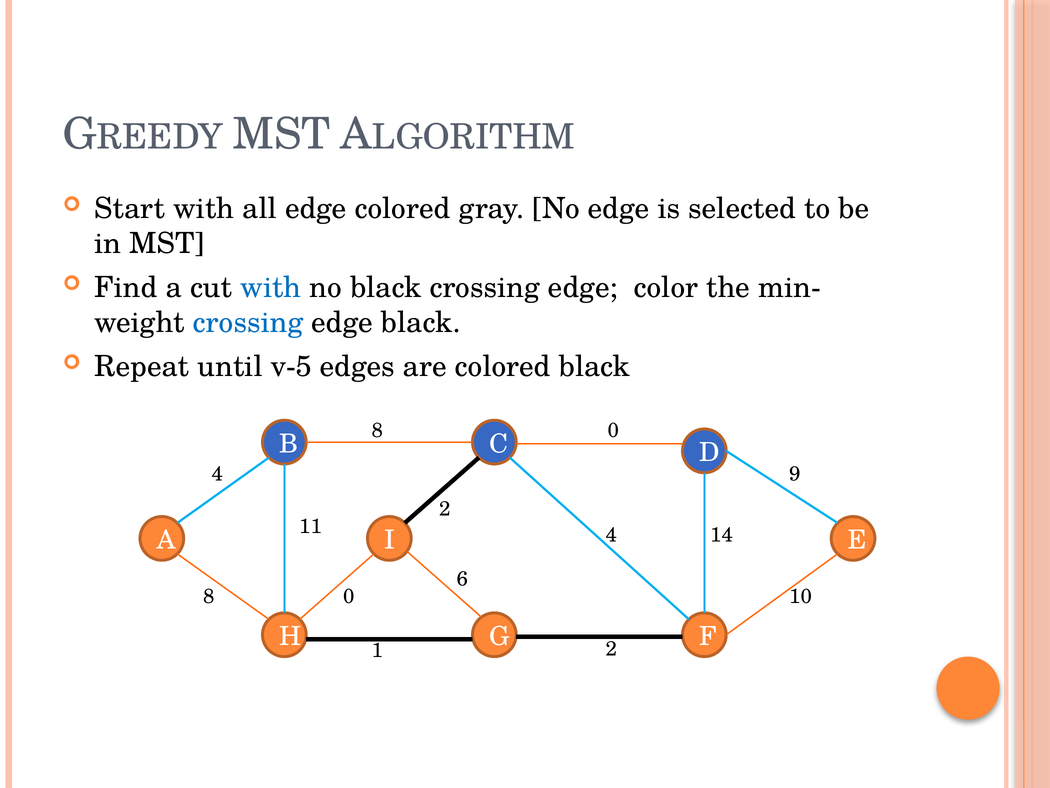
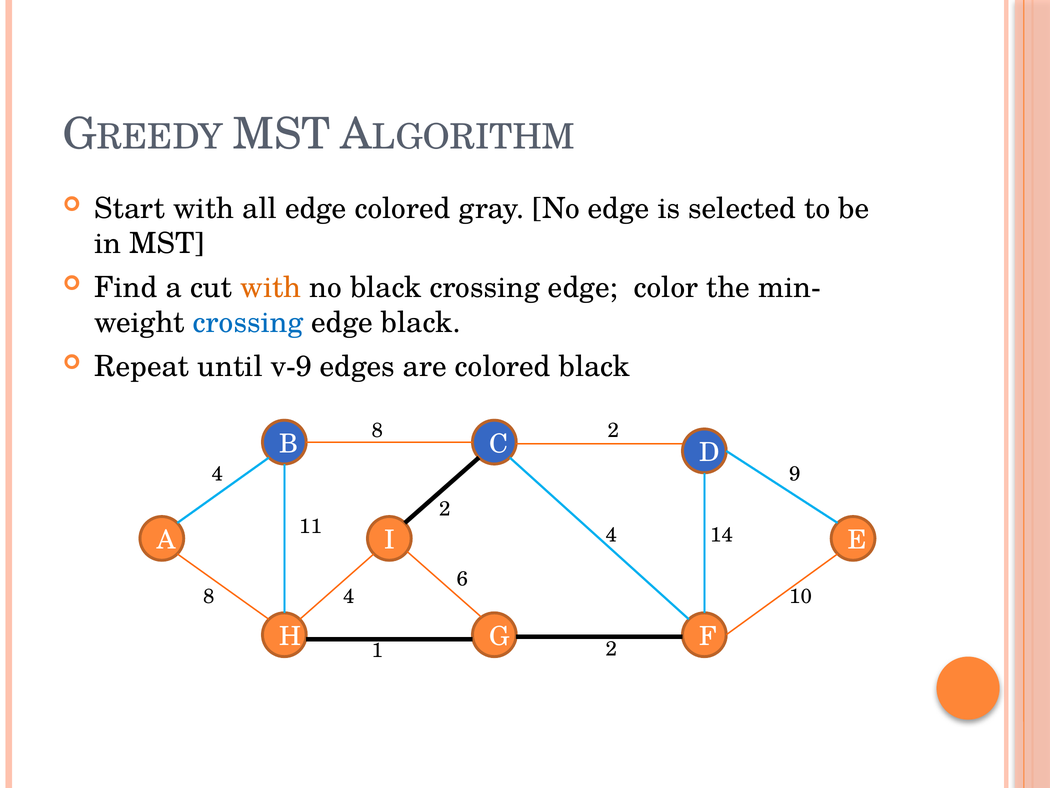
with at (271, 287) colour: blue -> orange
v-5: v-5 -> v-9
0 at (614, 430): 0 -> 2
0 at (349, 596): 0 -> 4
